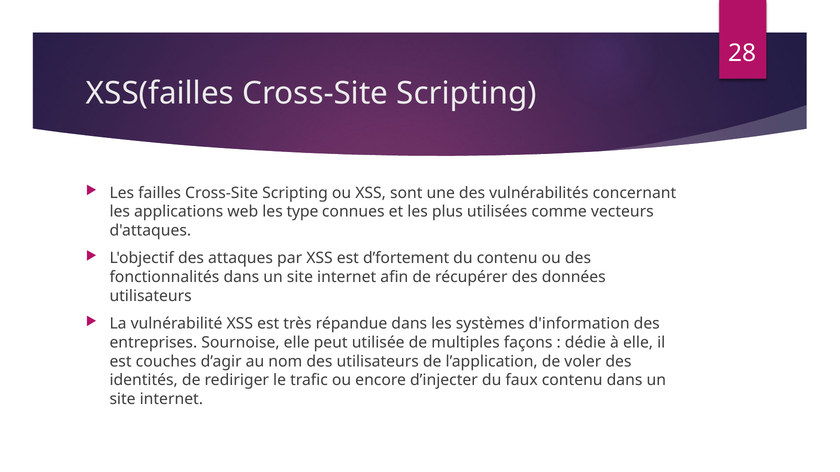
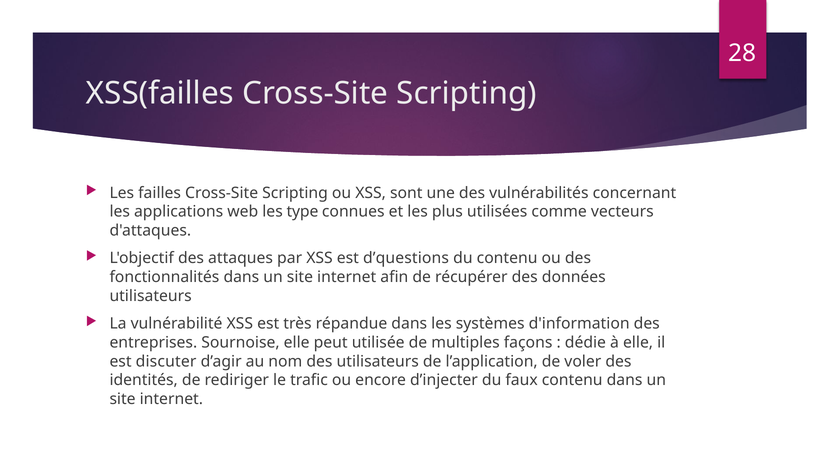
d’fortement: d’fortement -> d’questions
couches: couches -> discuter
